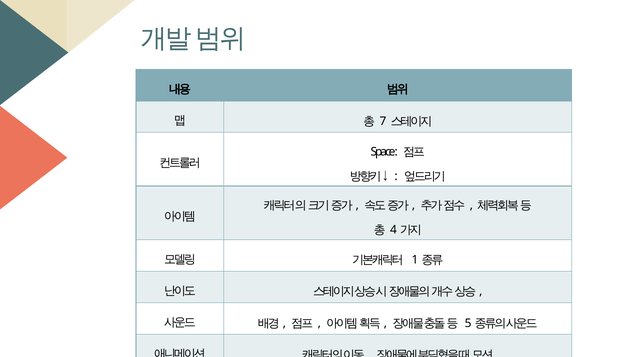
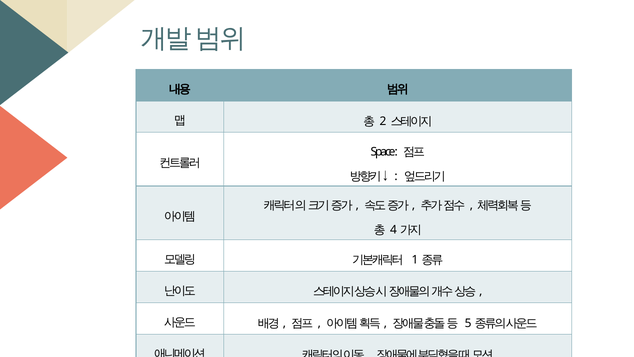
7: 7 -> 2
